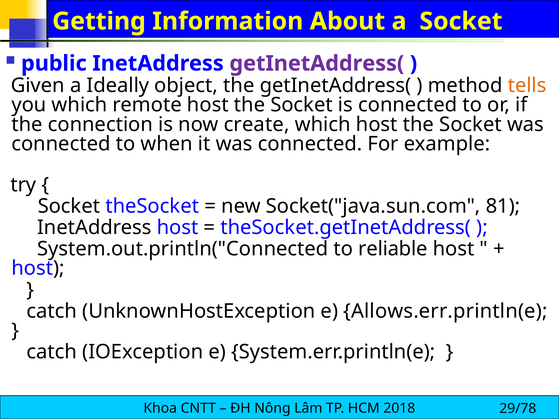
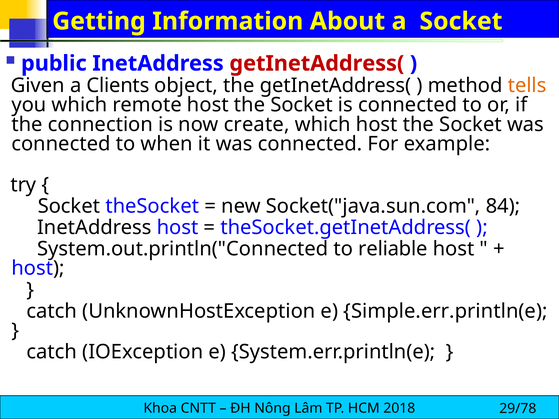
getInetAddress( at (317, 63) colour: purple -> red
Ideally: Ideally -> Clients
81: 81 -> 84
Allows.err.println(e: Allows.err.println(e -> Simple.err.println(e
